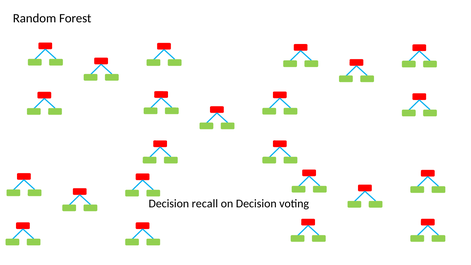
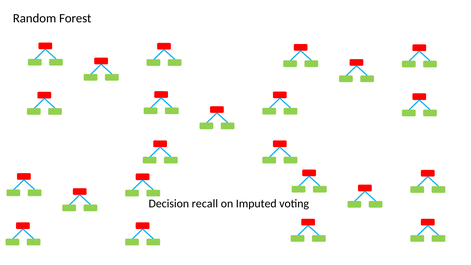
on Decision: Decision -> Imputed
